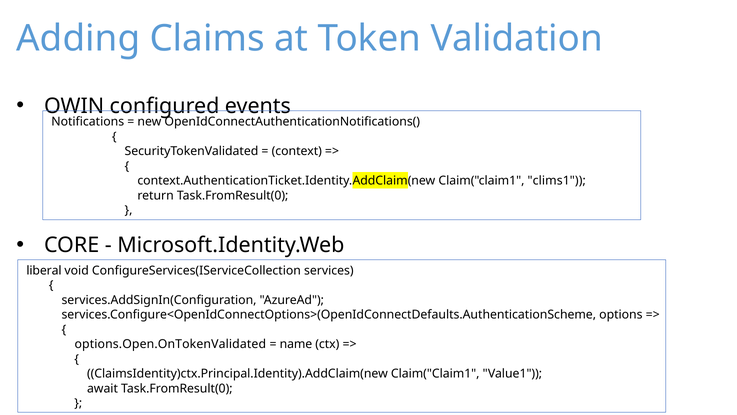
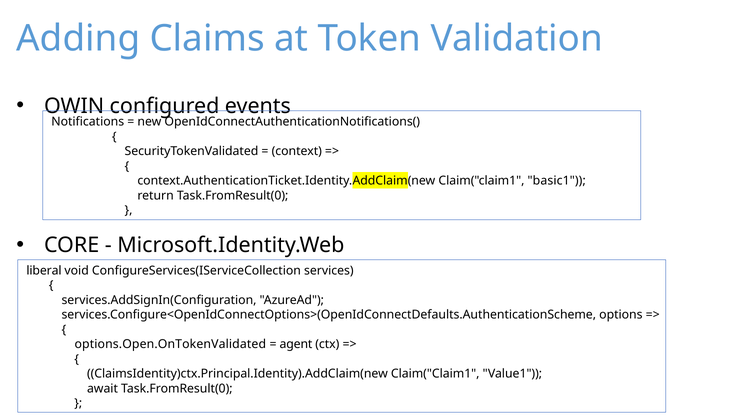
clims1: clims1 -> basic1
name: name -> agent
